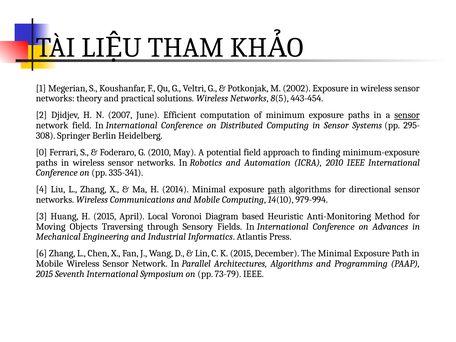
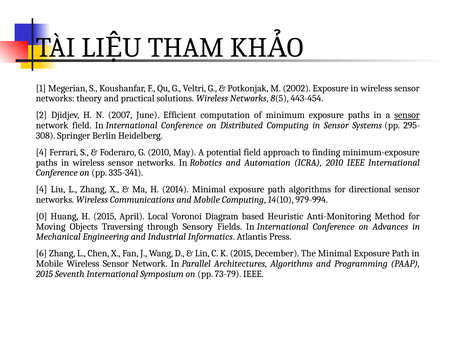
0 at (41, 152): 0 -> 4
path at (277, 189) underline: present -> none
3: 3 -> 0
